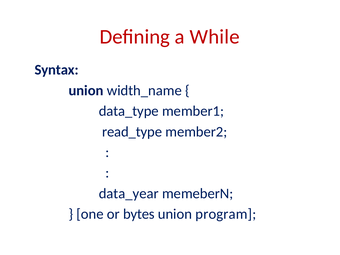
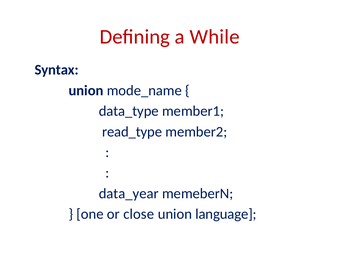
width_name: width_name -> mode_name
bytes: bytes -> close
program: program -> language
